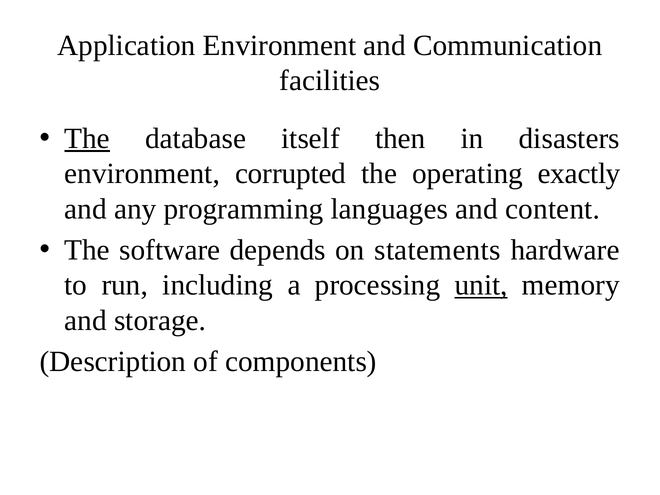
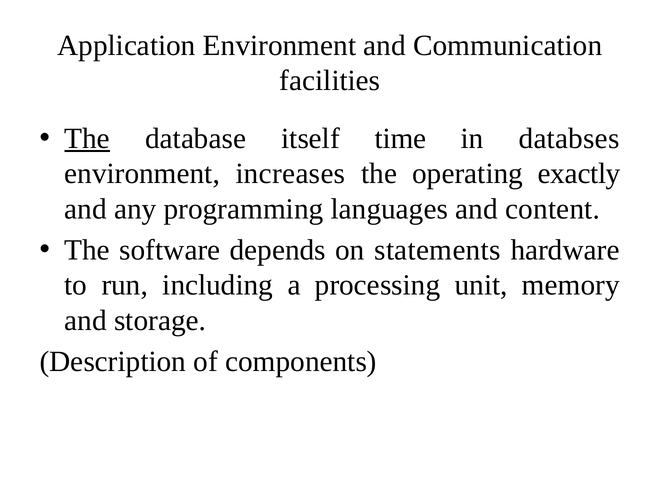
then: then -> time
disasters: disasters -> databses
corrupted: corrupted -> increases
unit underline: present -> none
